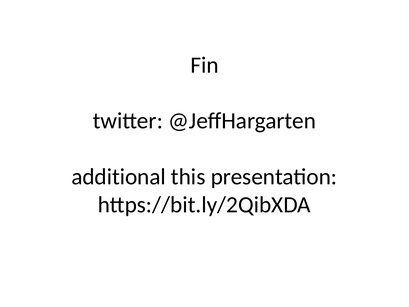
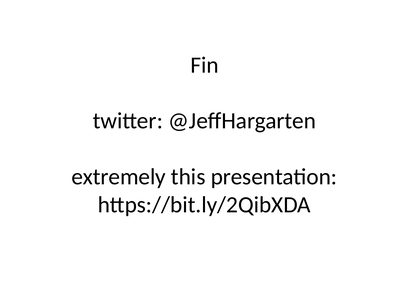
additional: additional -> extremely
